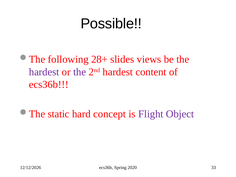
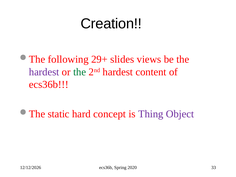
Possible: Possible -> Creation
28+: 28+ -> 29+
the at (80, 72) colour: purple -> green
Flight: Flight -> Thing
